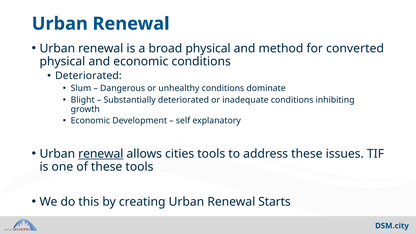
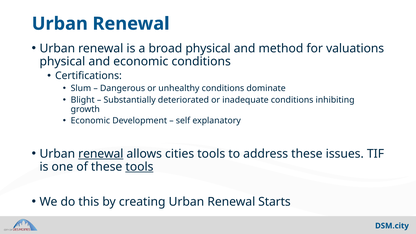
converted: converted -> valuations
Deteriorated at (88, 76): Deteriorated -> Certifications
tools at (139, 167) underline: none -> present
